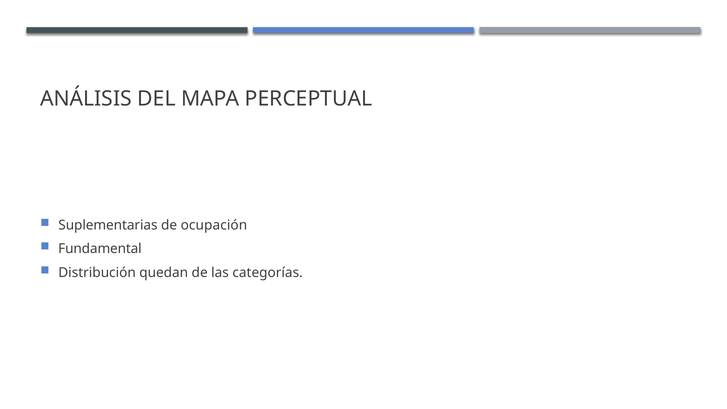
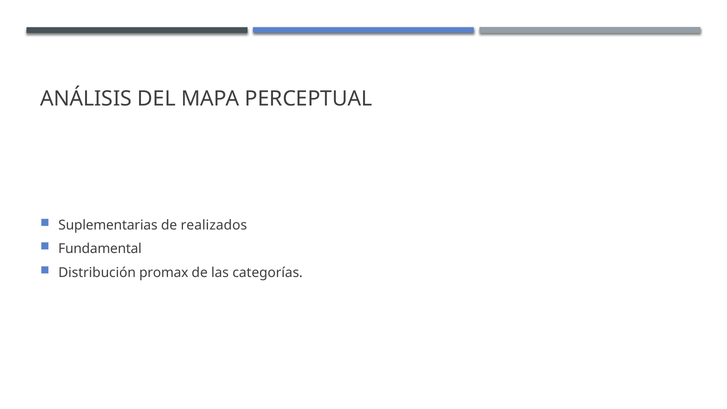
ocupación: ocupación -> realizados
quedan: quedan -> promax
